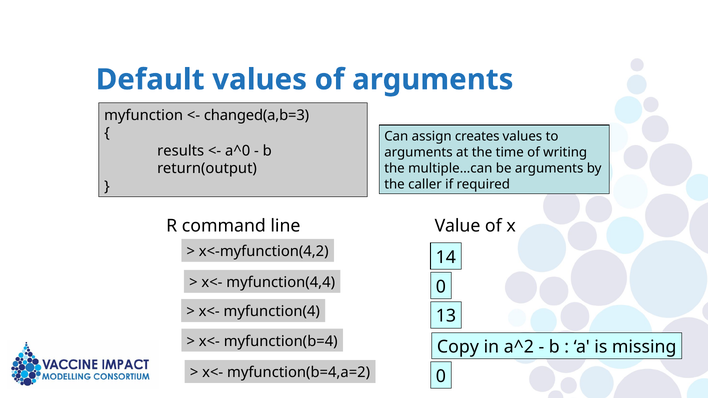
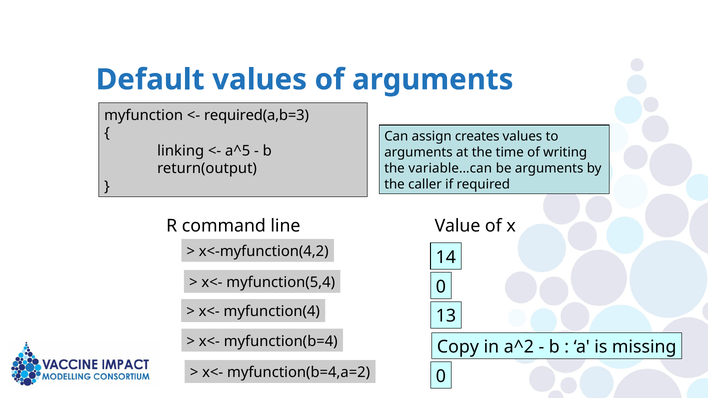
changed(a,b=3: changed(a,b=3 -> required(a,b=3
results: results -> linking
a^0: a^0 -> a^5
multiple…can: multiple…can -> variable…can
myfunction(4,4: myfunction(4,4 -> myfunction(5,4
